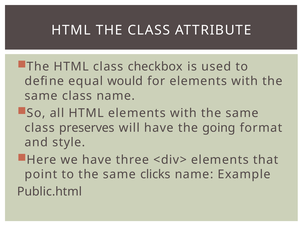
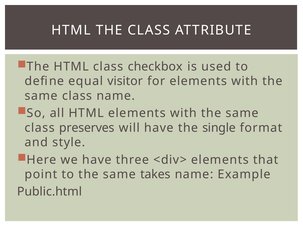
would: would -> visitor
going: going -> single
clicks: clicks -> takes
